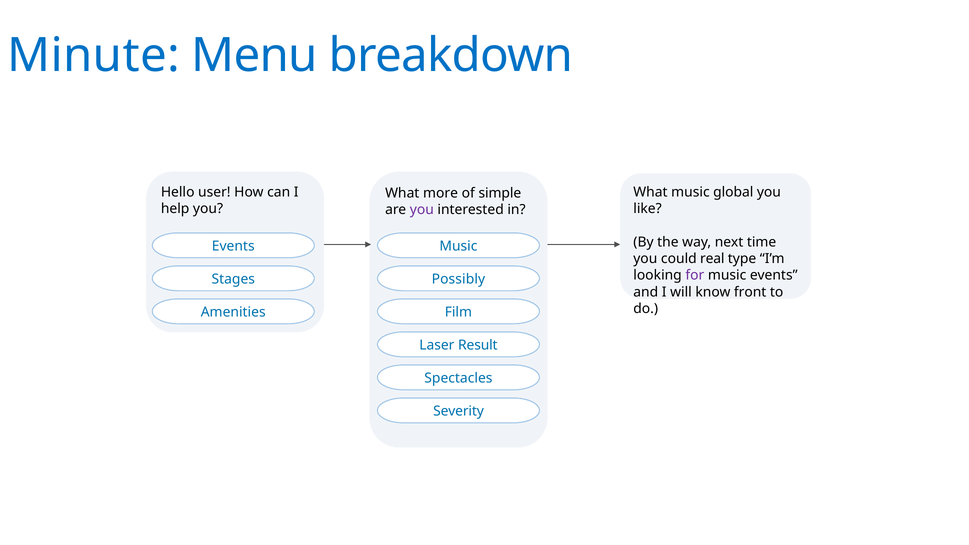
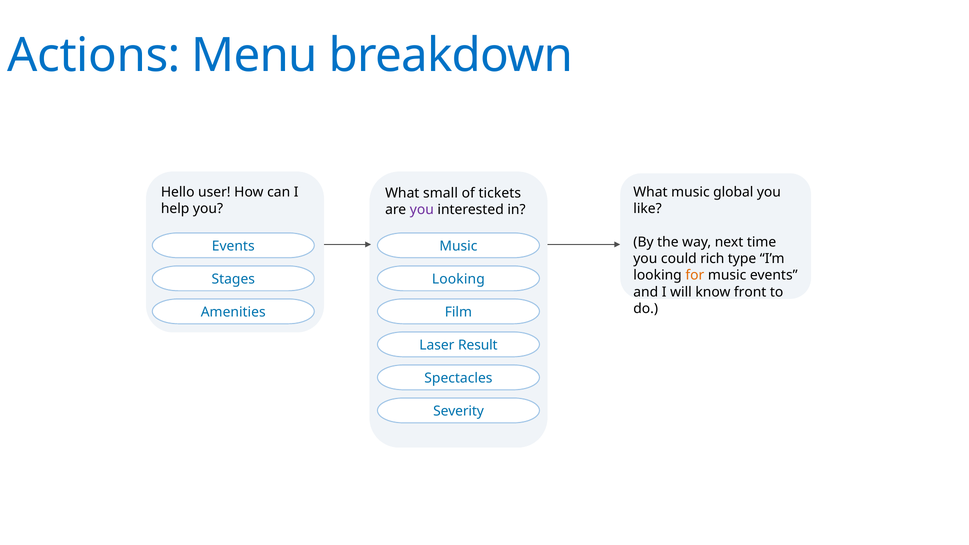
Minute: Minute -> Actions
more: more -> small
simple: simple -> tickets
real: real -> rich
for colour: purple -> orange
Possibly at (458, 279): Possibly -> Looking
